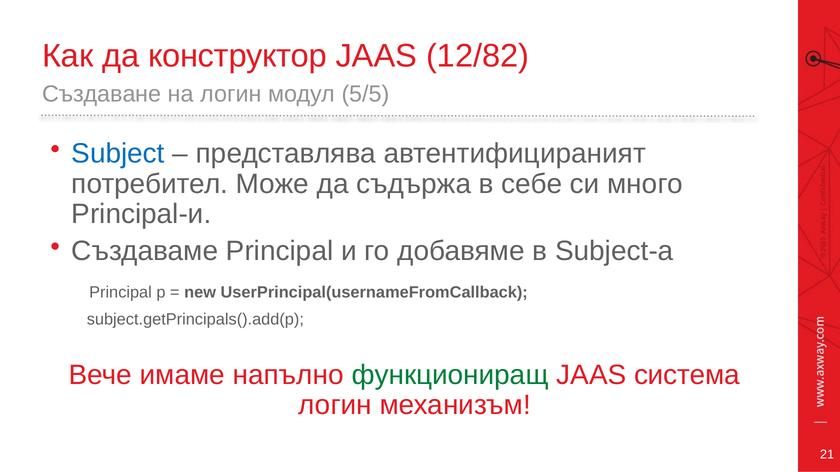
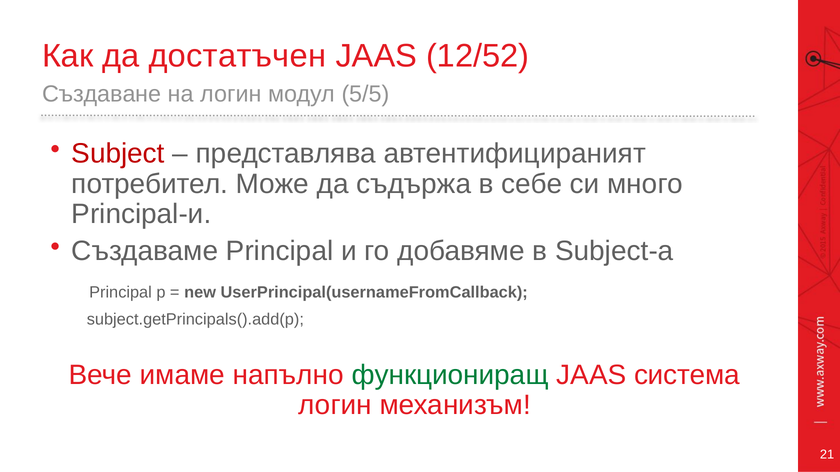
конструктор: конструктор -> достатъчен
12/82: 12/82 -> 12/52
Subject colour: blue -> red
